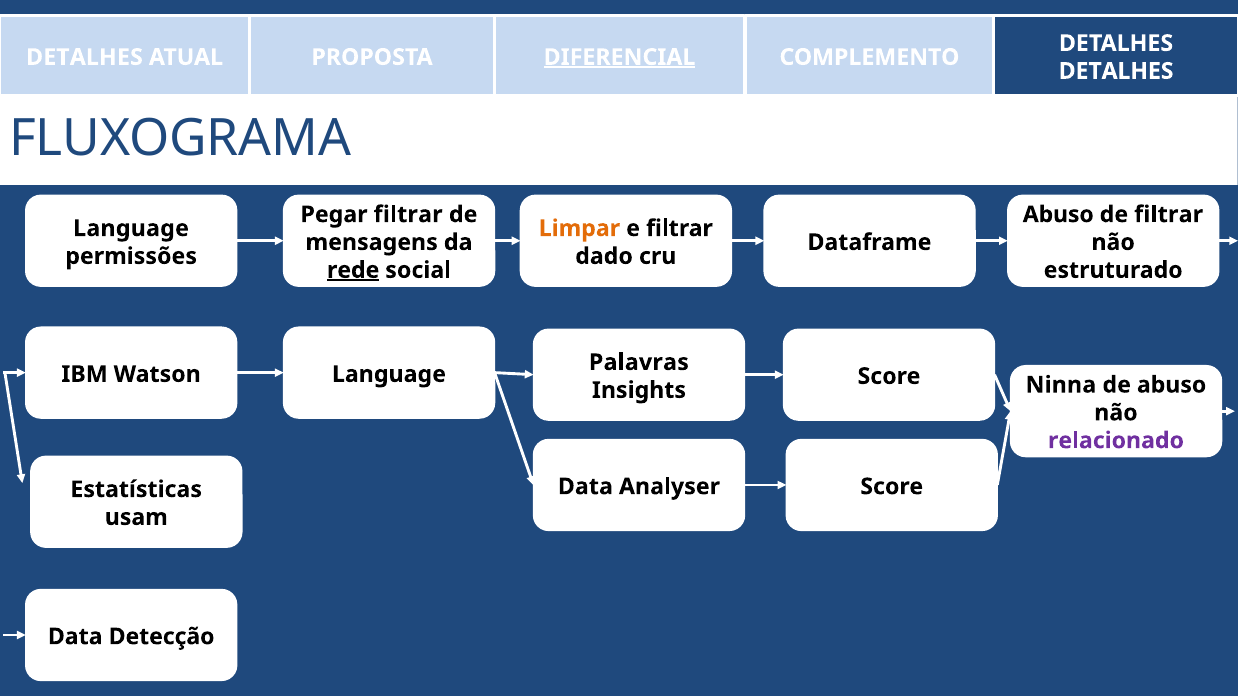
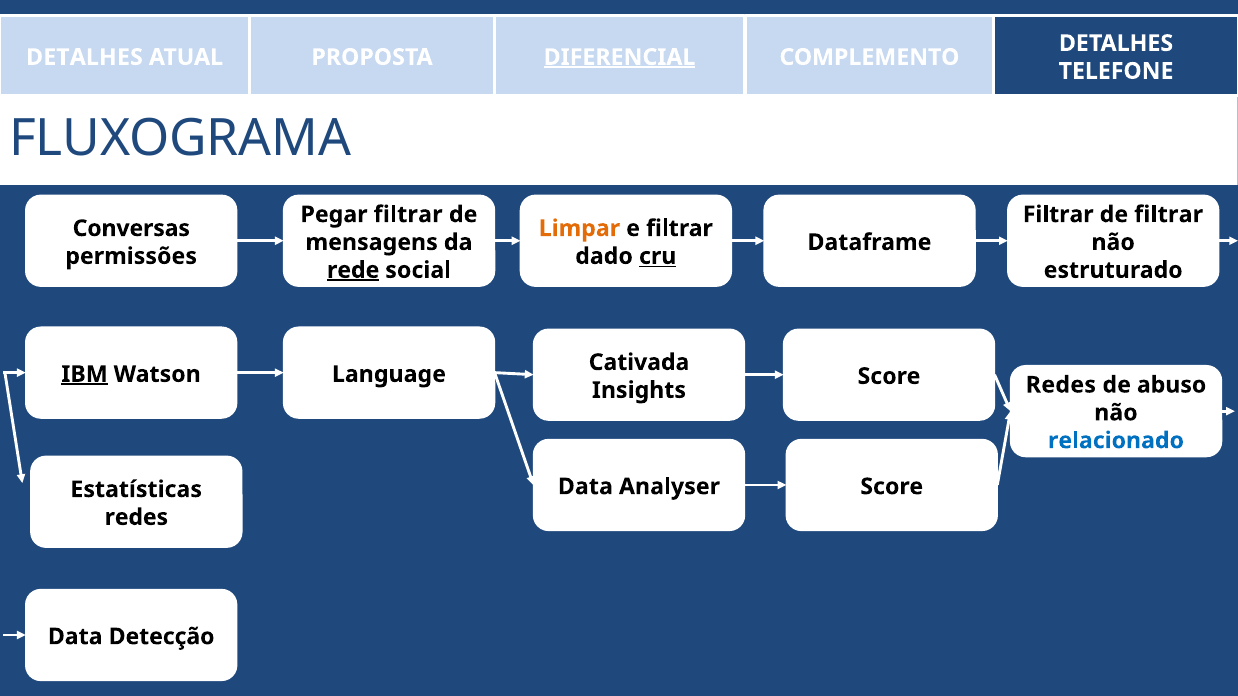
DETALHES at (1116, 71): DETALHES -> TELEFONE
Abuso at (1058, 215): Abuso -> Filtrar
Language at (131, 229): Language -> Conversas
cru underline: none -> present
Palavras: Palavras -> Cativada
IBM underline: none -> present
Ninna at (1061, 385): Ninna -> Redes
relacionado colour: purple -> blue
usam at (136, 518): usam -> redes
